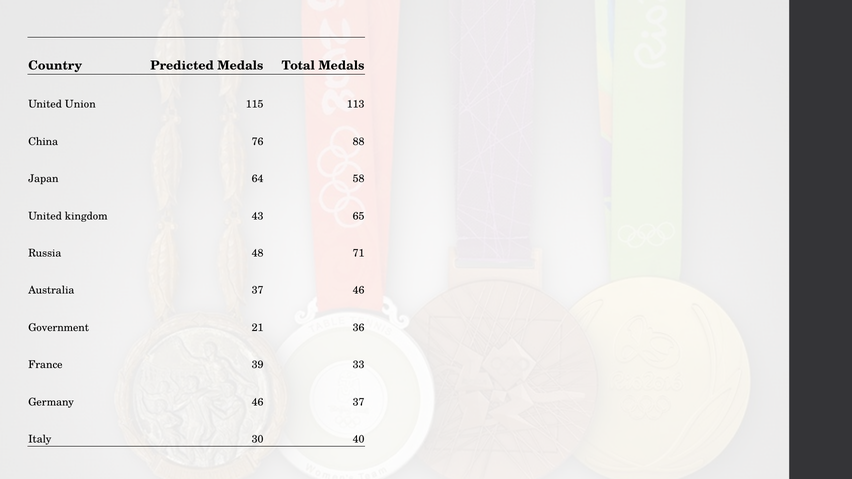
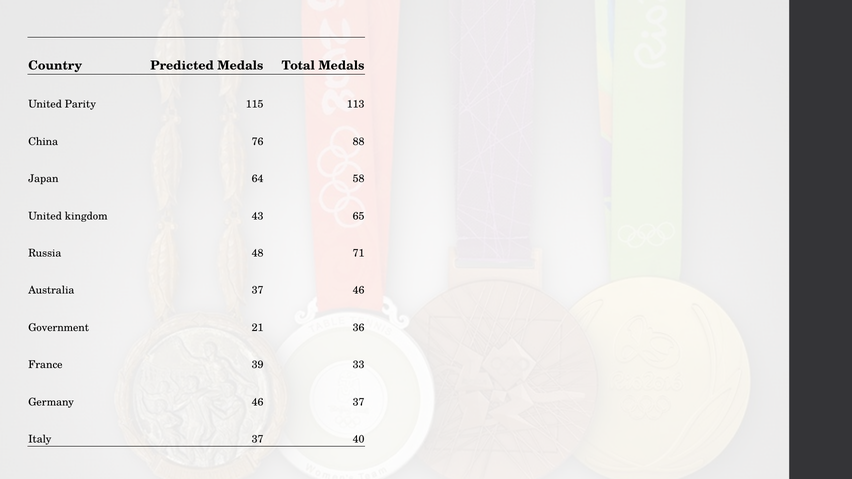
Union: Union -> Parity
Italy 30: 30 -> 37
